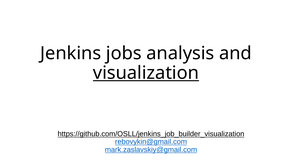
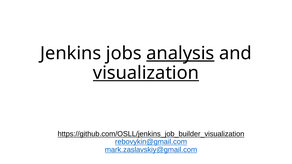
analysis underline: none -> present
